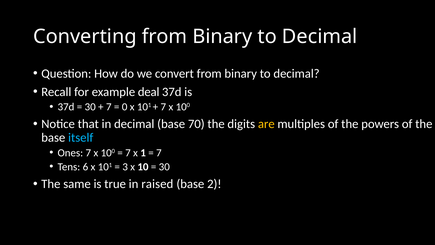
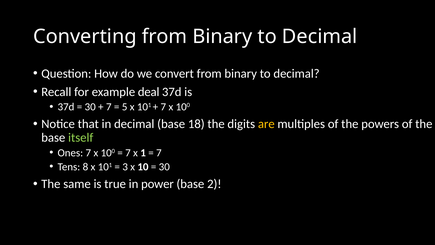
0: 0 -> 5
70: 70 -> 18
itself colour: light blue -> light green
6: 6 -> 8
raised: raised -> power
